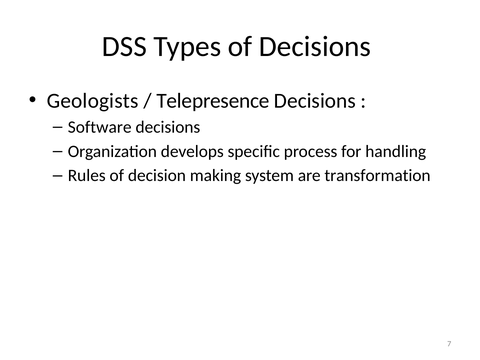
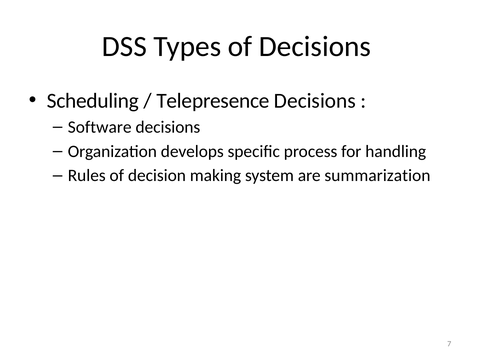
Geologists: Geologists -> Scheduling
transformation: transformation -> summarization
